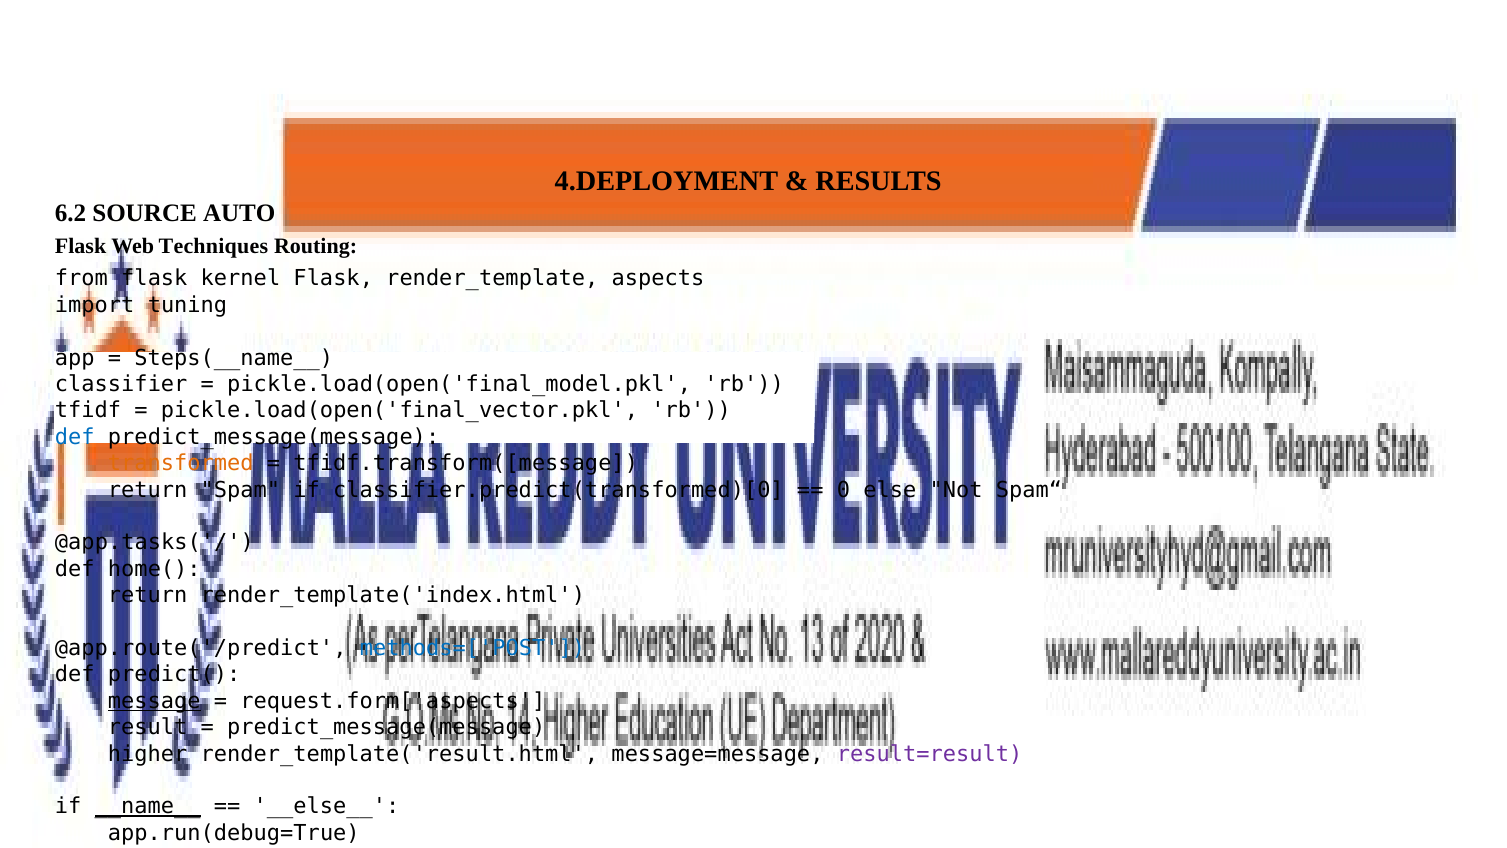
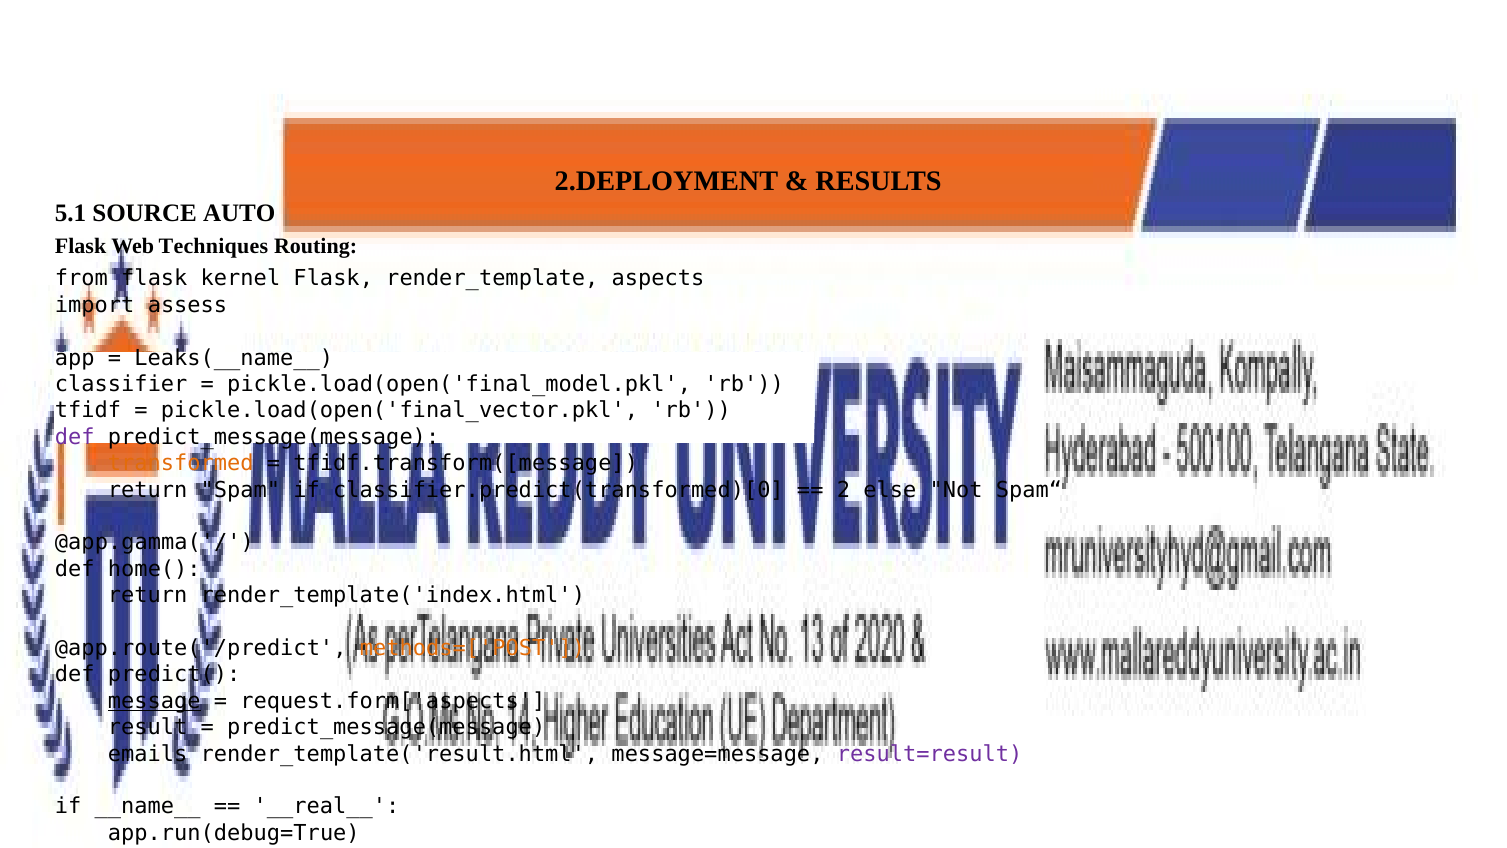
4.DEPLOYMENT: 4.DEPLOYMENT -> 2.DEPLOYMENT
6.2: 6.2 -> 5.1
tuning: tuning -> assess
Steps(__name__: Steps(__name__ -> Leaks(__name__
def at (75, 437) colour: blue -> purple
0: 0 -> 2
@app.tasks('/: @app.tasks('/ -> @app.gamma('/
methods=['POST colour: blue -> orange
higher: higher -> emails
__name__ underline: present -> none
__else__: __else__ -> __real__
